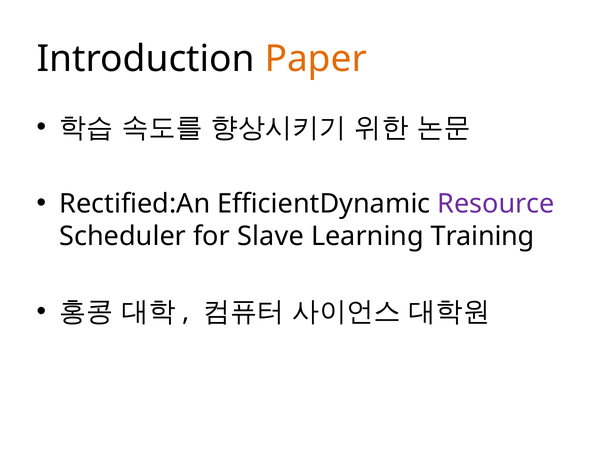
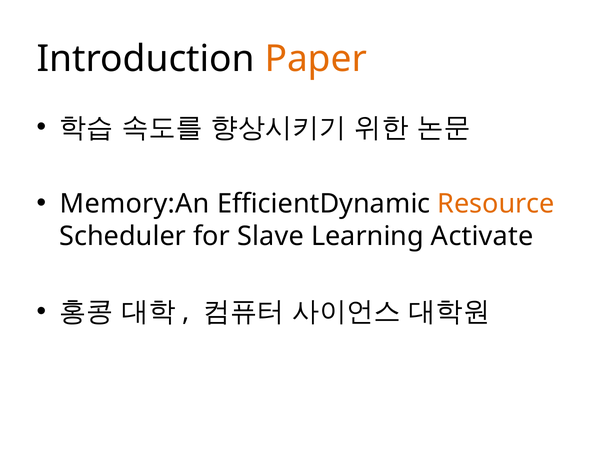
Rectified:An: Rectified:An -> Memory:An
Resource colour: purple -> orange
Training: Training -> Activate
